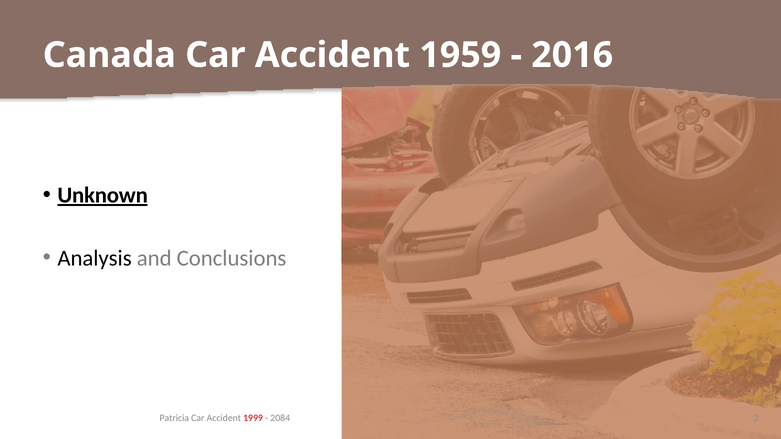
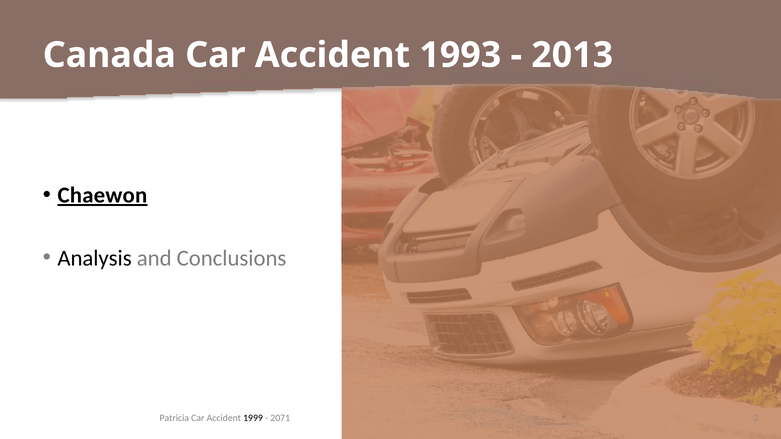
1959: 1959 -> 1993
2016: 2016 -> 2013
Unknown: Unknown -> Chaewon
1999 colour: red -> black
2084: 2084 -> 2071
